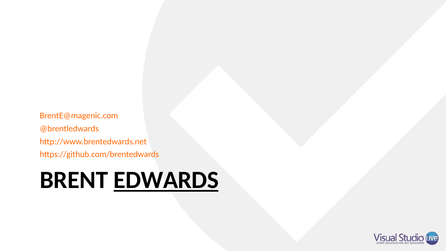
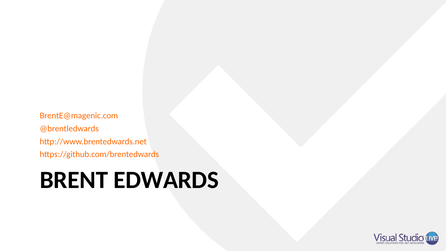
EDWARDS underline: present -> none
